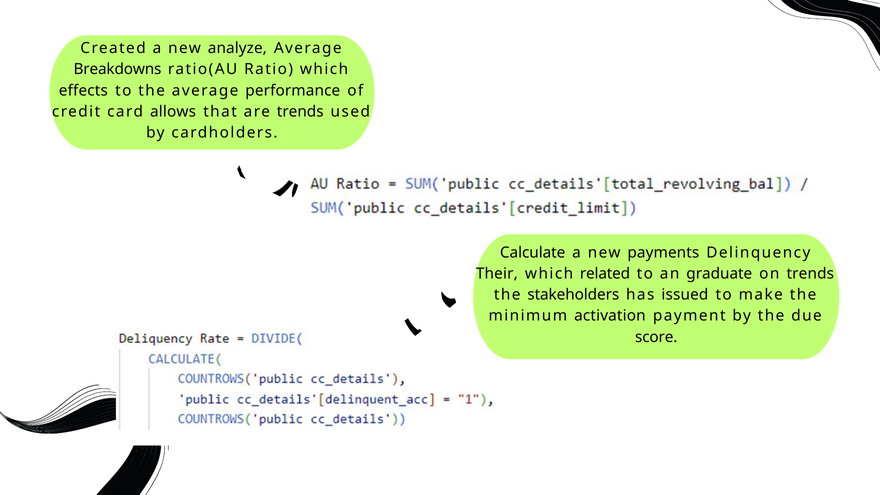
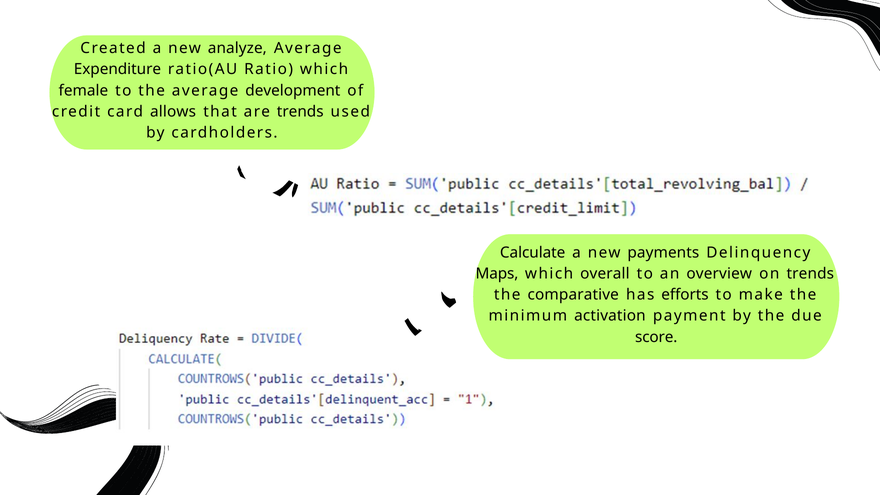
Breakdowns: Breakdowns -> Expenditure
effects: effects -> female
performance: performance -> development
Their: Their -> Maps
related: related -> overall
graduate: graduate -> overview
stakeholders: stakeholders -> comparative
issued: issued -> efforts
